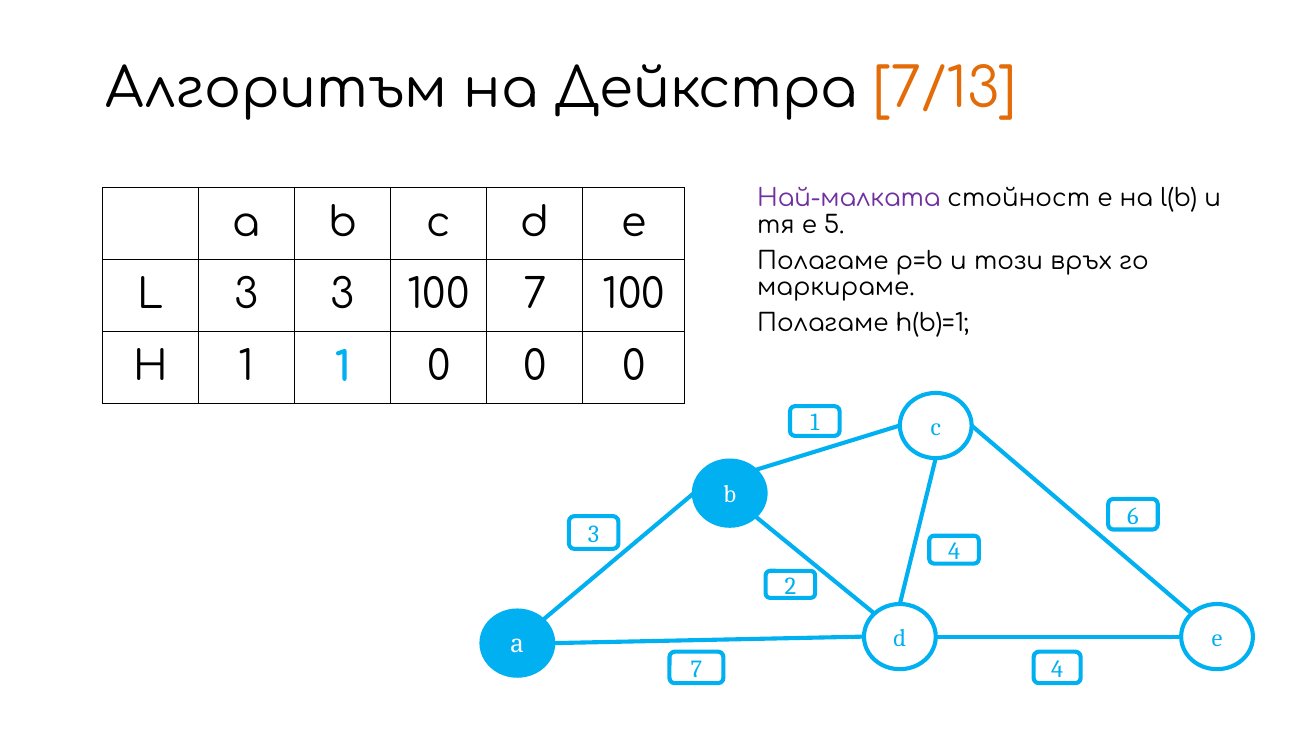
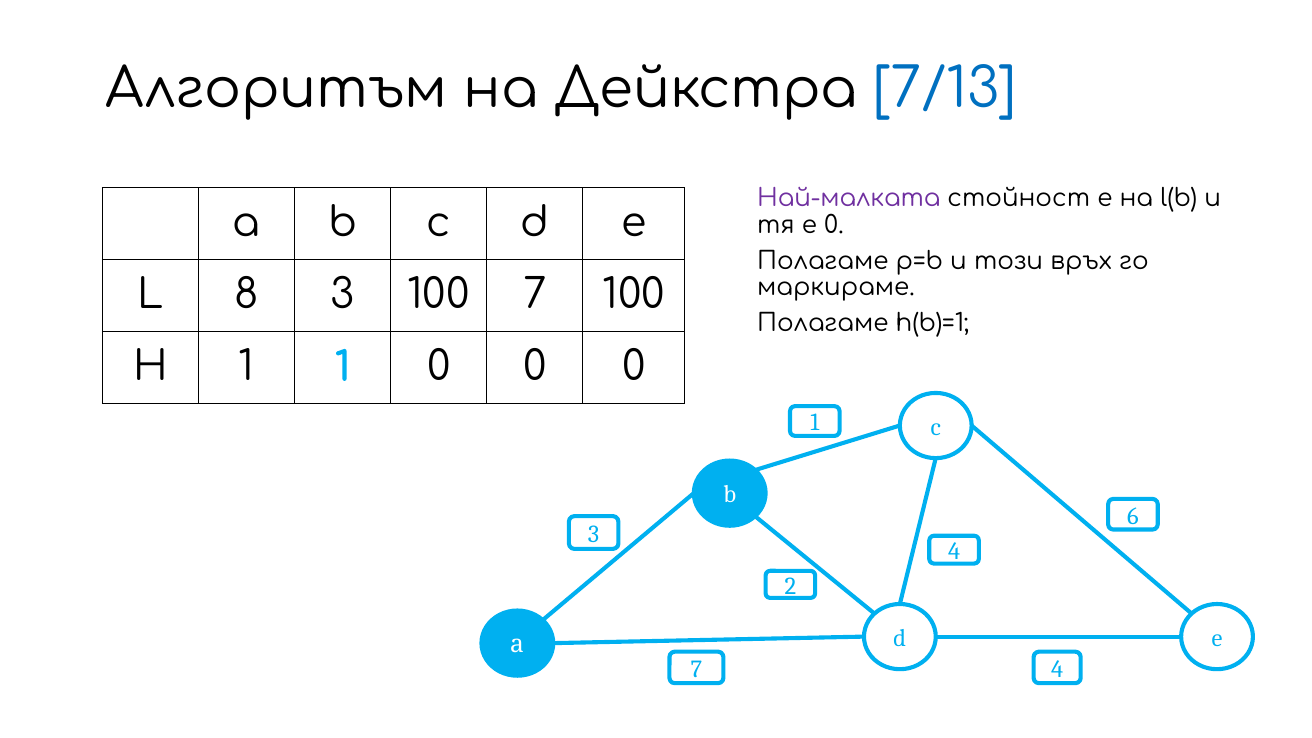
7/13 colour: orange -> blue
е 5: 5 -> 0
L 3: 3 -> 8
